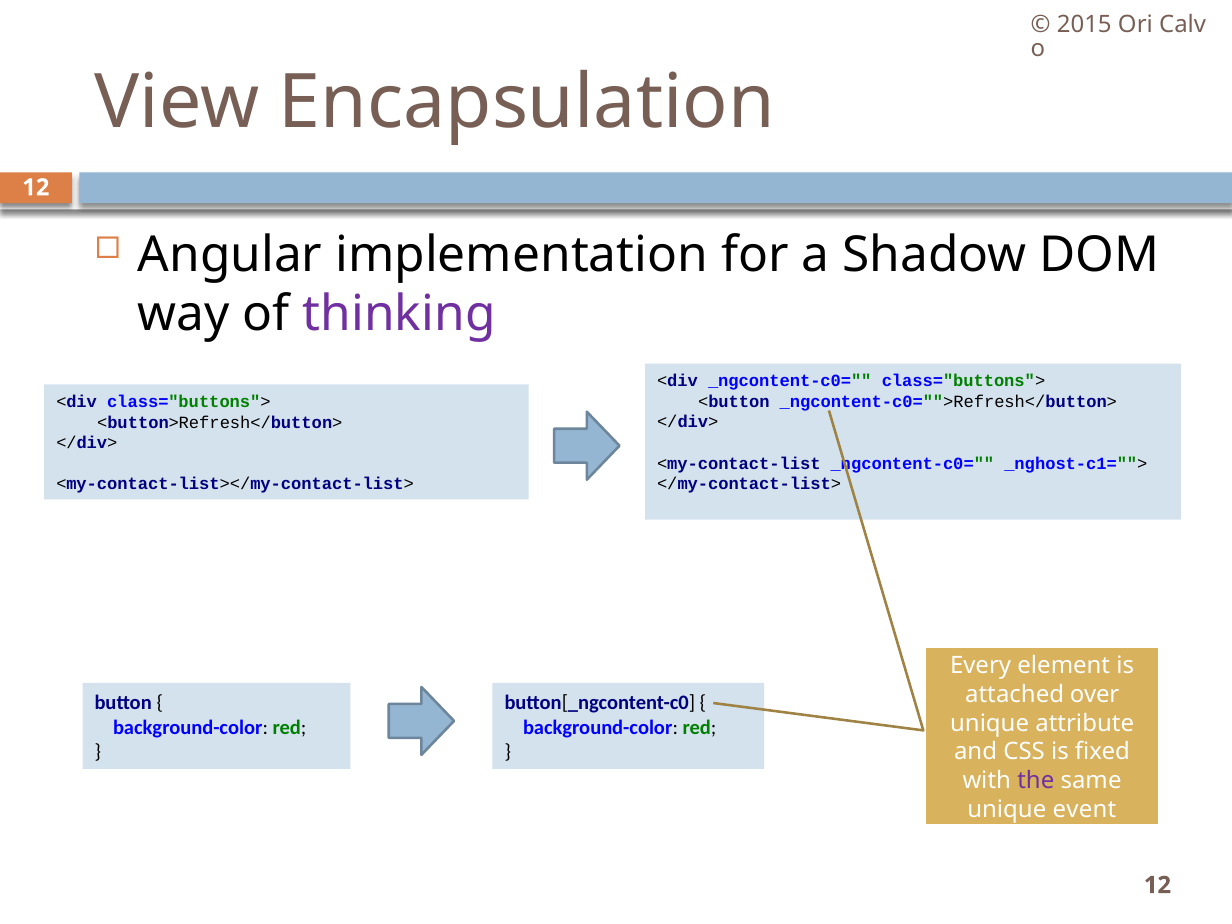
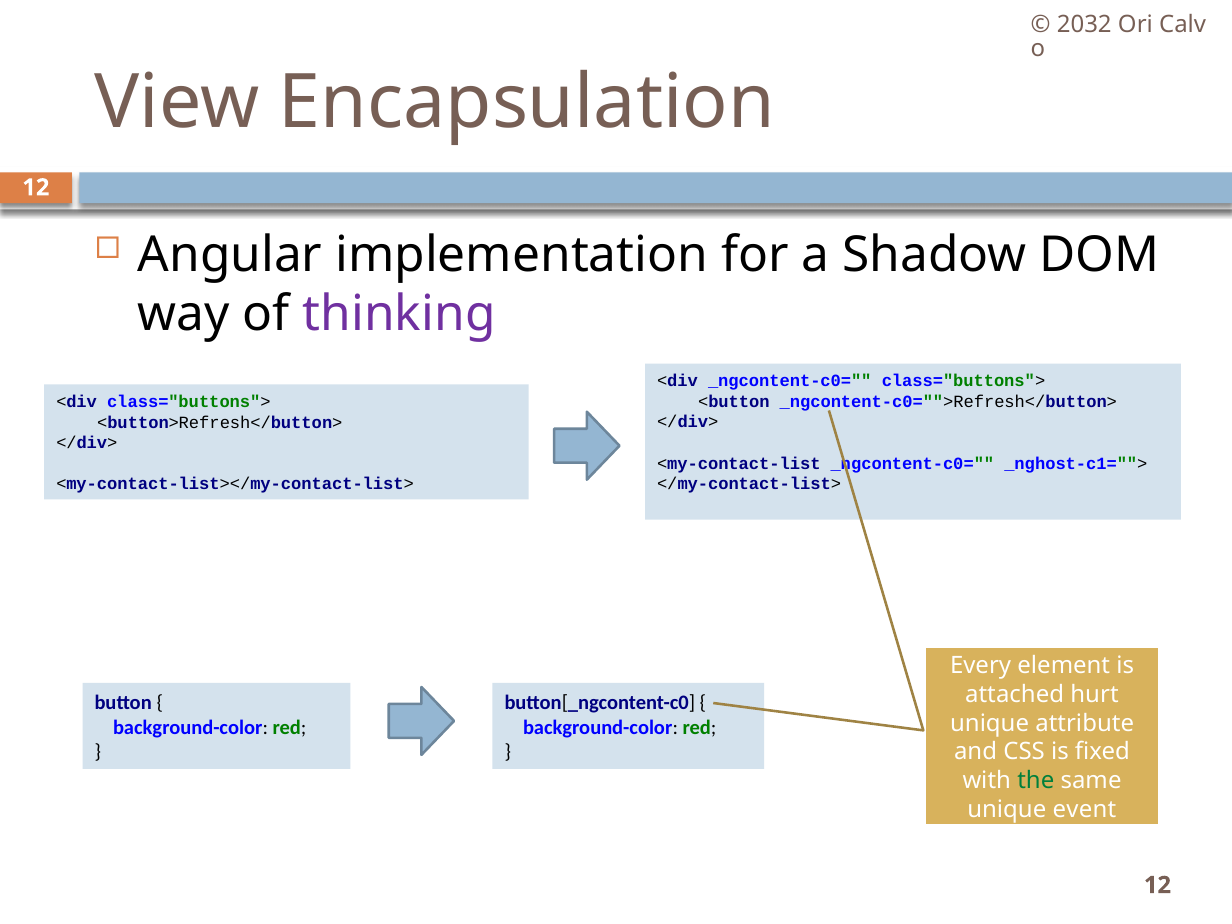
2015: 2015 -> 2032
over: over -> hurt
the colour: purple -> green
